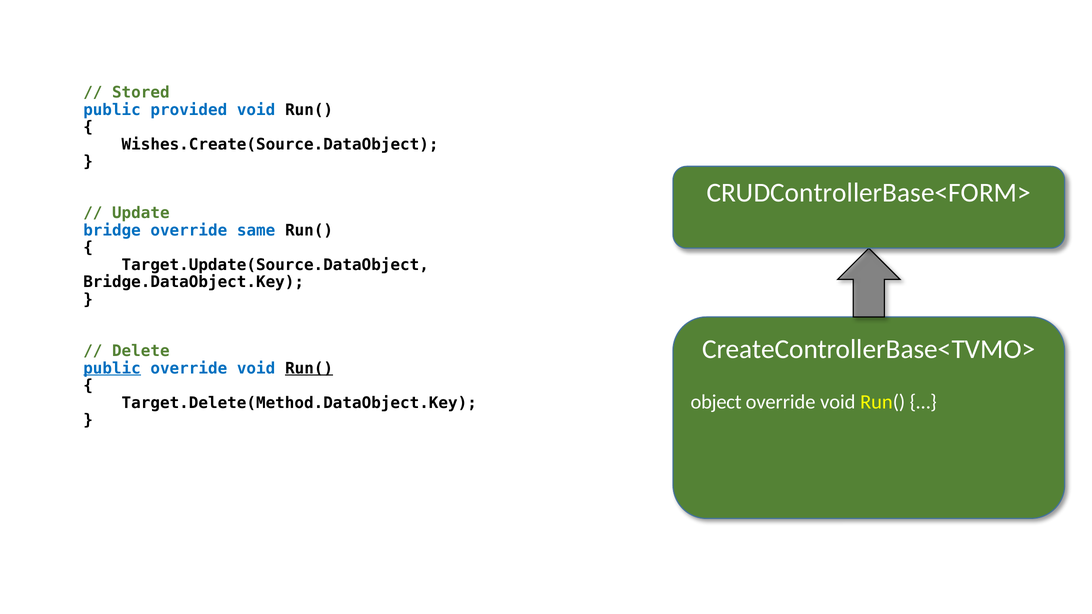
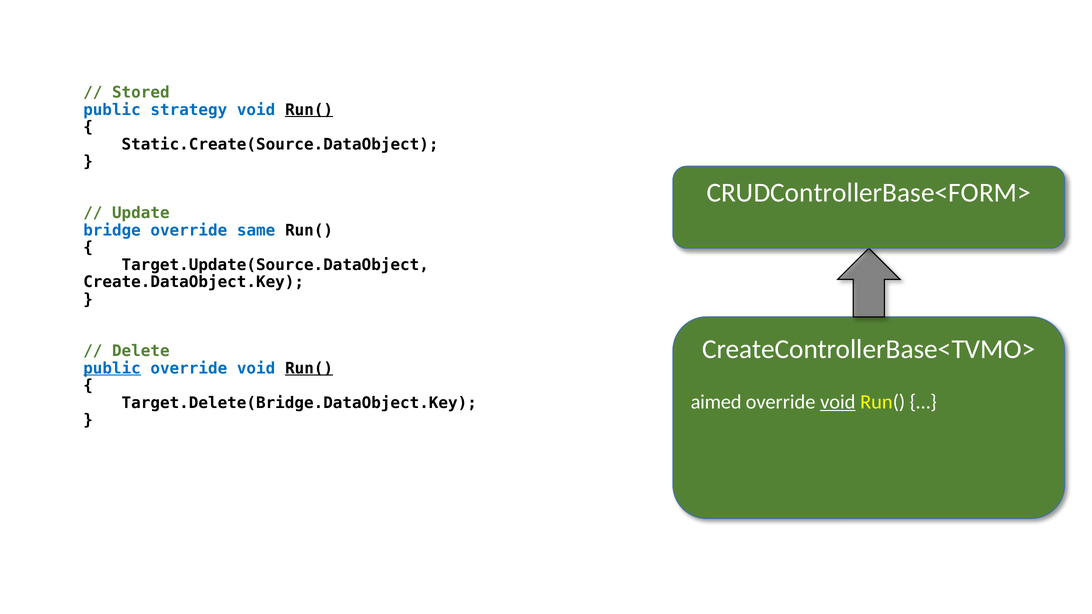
provided: provided -> strategy
Run( at (309, 110) underline: none -> present
Wishes.Create(Source.DataObject: Wishes.Create(Source.DataObject -> Static.Create(Source.DataObject
Bridge.DataObject.Key: Bridge.DataObject.Key -> Create.DataObject.Key
object: object -> aimed
void at (838, 402) underline: none -> present
Target.Delete(Method.DataObject.Key: Target.Delete(Method.DataObject.Key -> Target.Delete(Bridge.DataObject.Key
